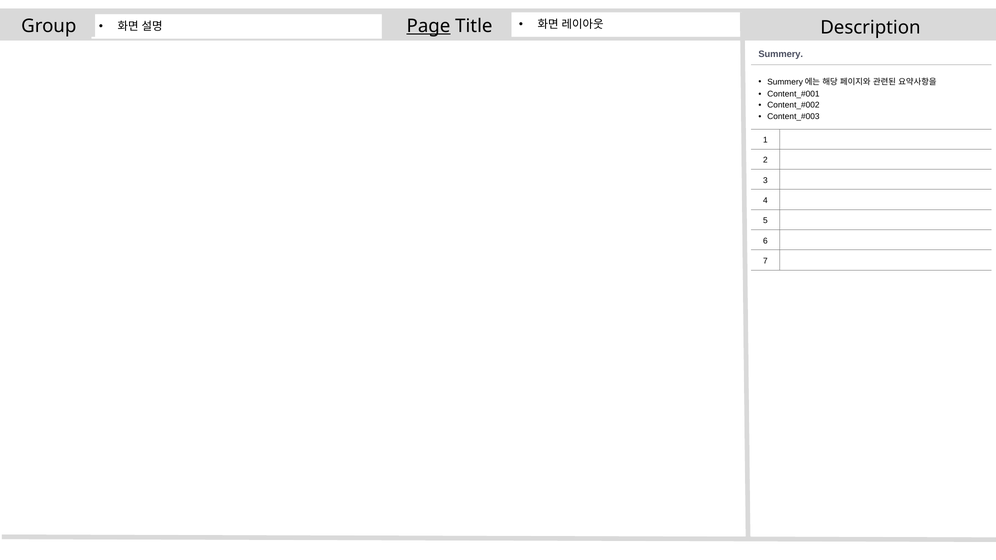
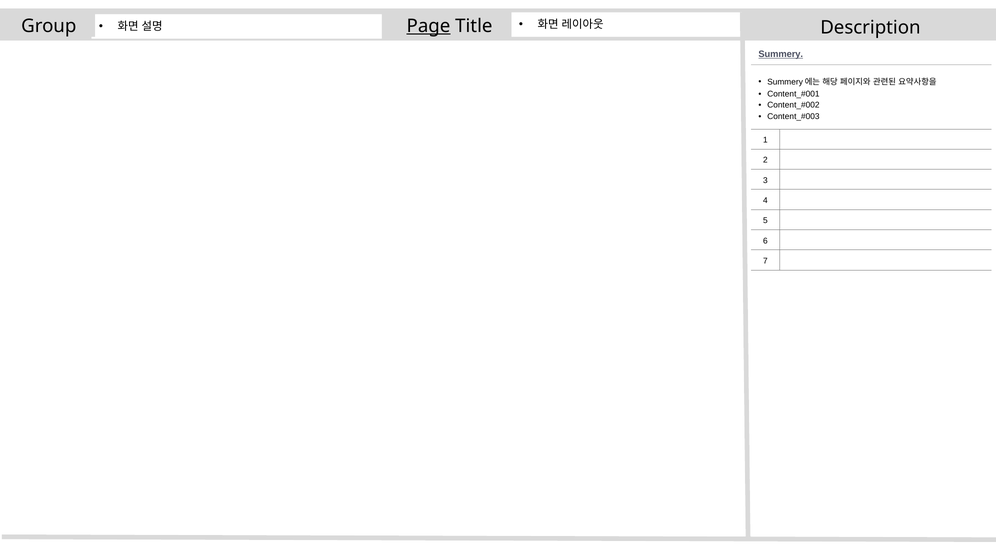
Summery underline: none -> present
